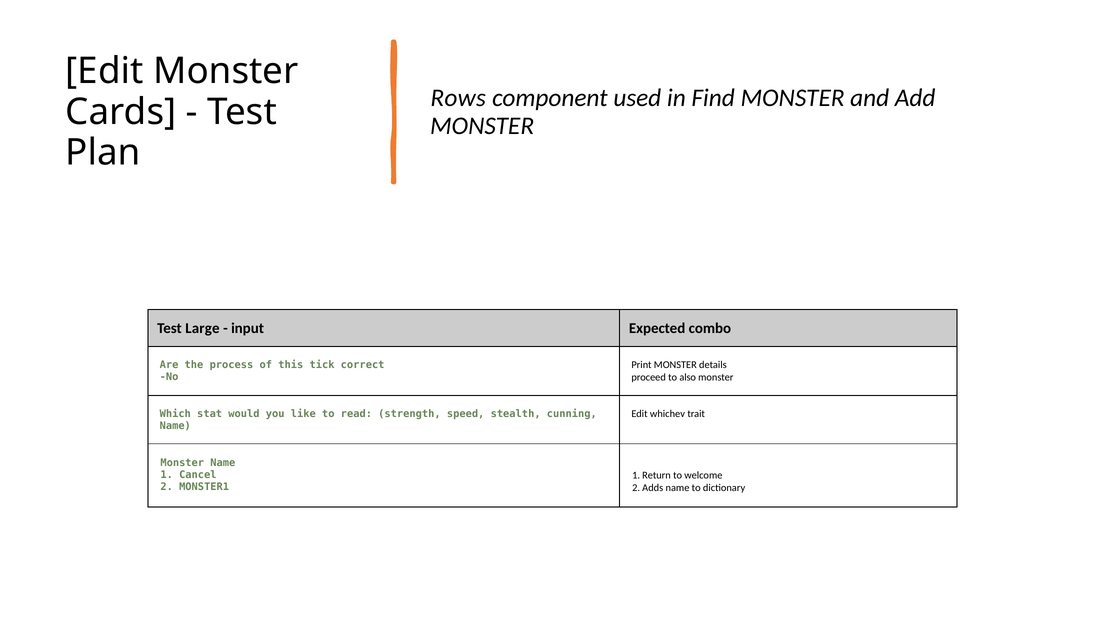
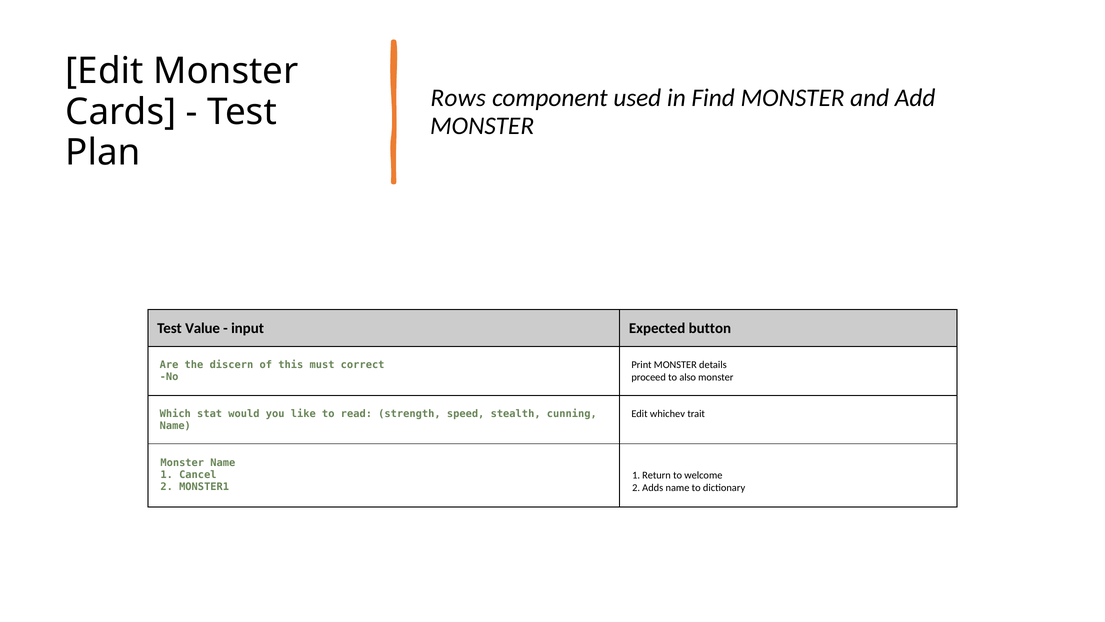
Large: Large -> Value
combo: combo -> button
process: process -> discern
tick: tick -> must
